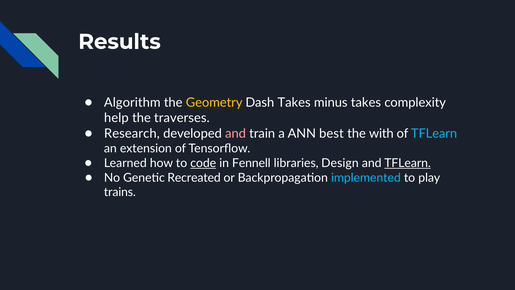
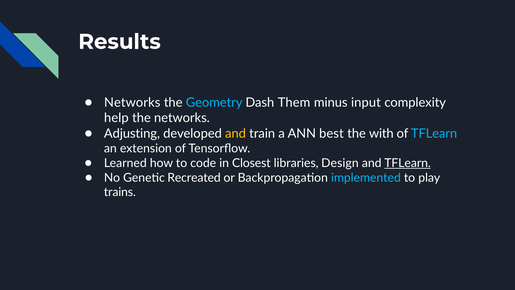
Algorithm at (132, 102): Algorithm -> Networks
Geometry colour: yellow -> light blue
Dash Takes: Takes -> Them
minus takes: takes -> input
the traverses: traverses -> networks
Research: Research -> Adjusting
and at (236, 133) colour: pink -> yellow
code underline: present -> none
Fennell: Fennell -> Closest
